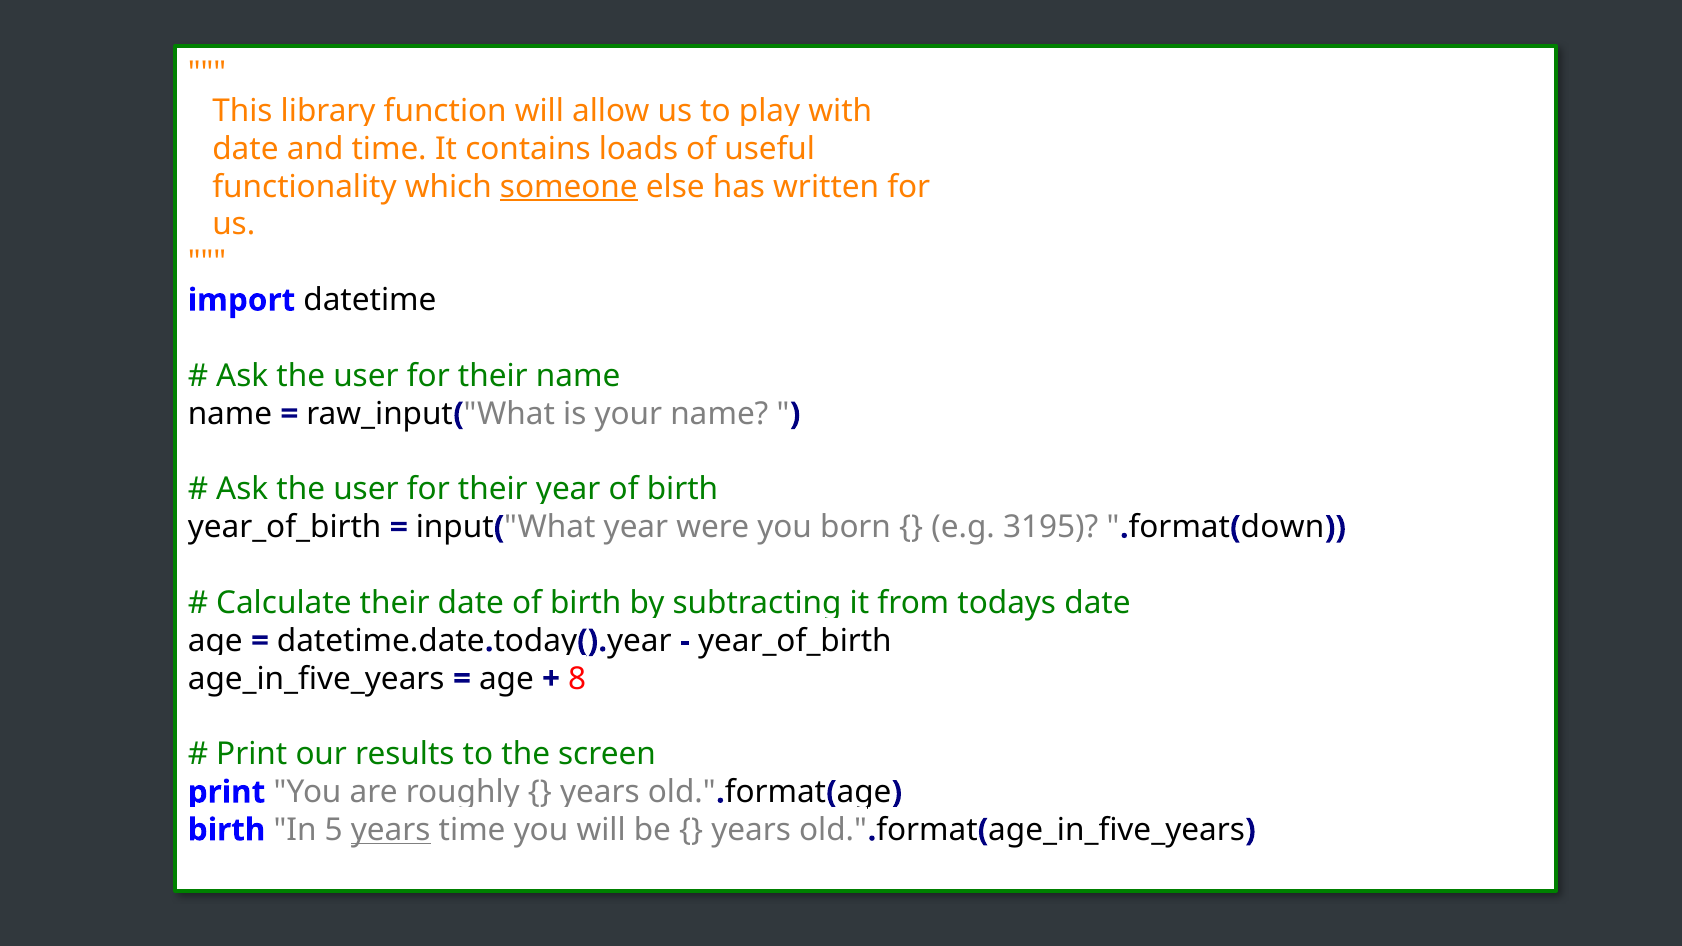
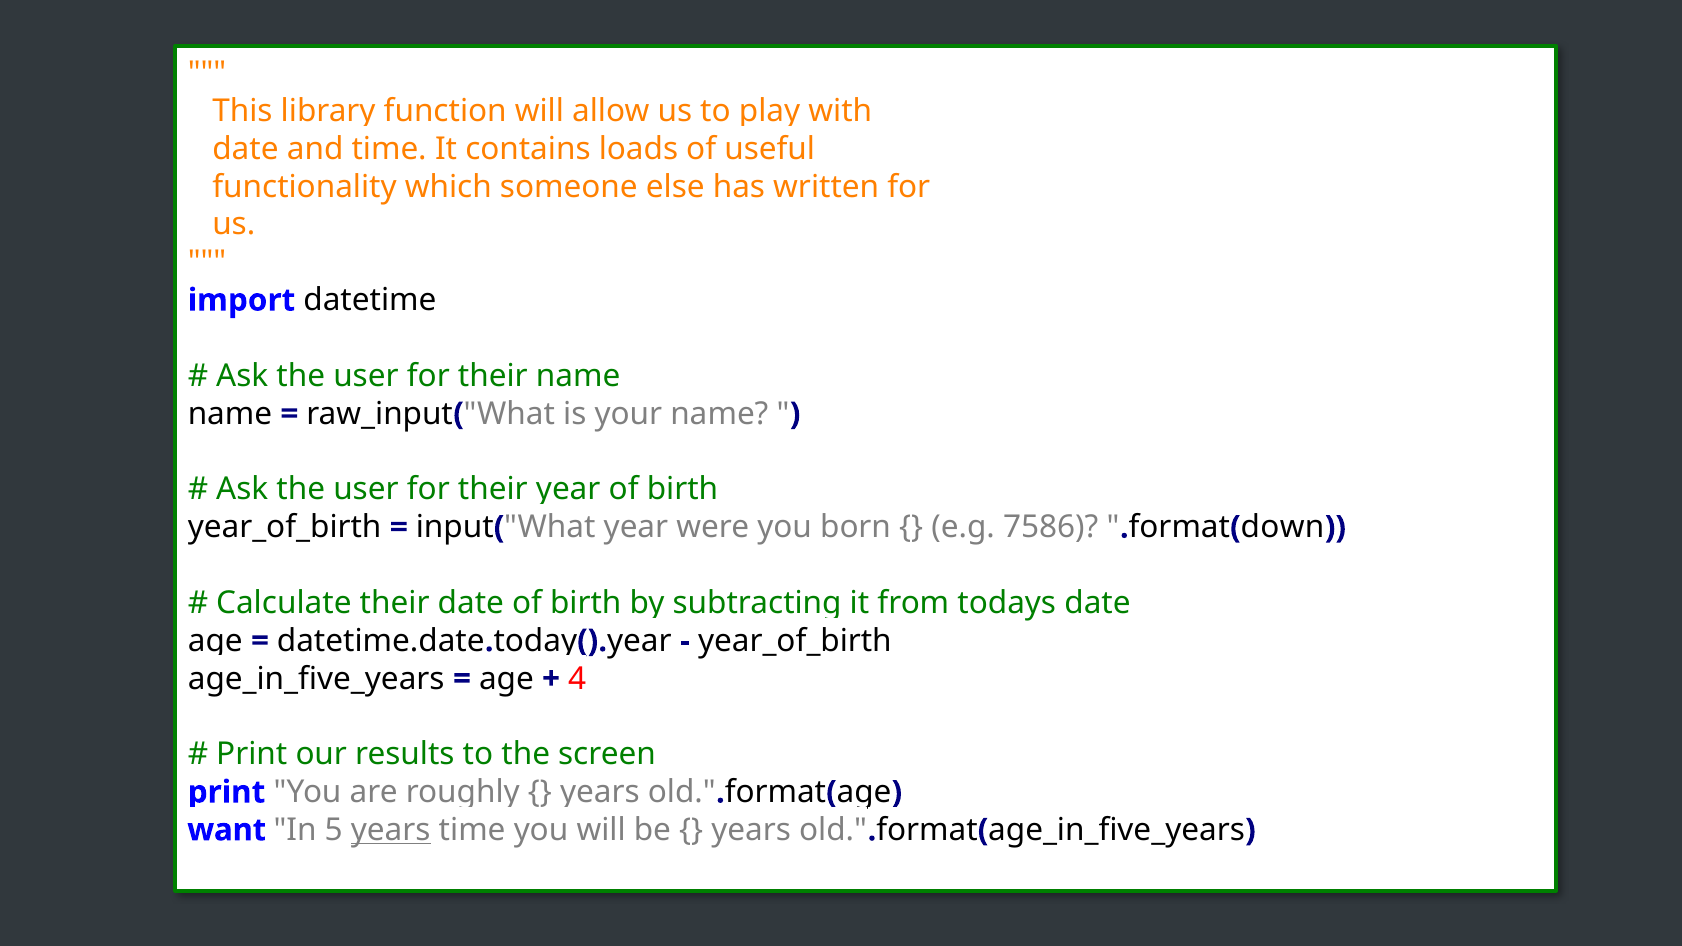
someone underline: present -> none
3195: 3195 -> 7586
8: 8 -> 4
birth at (227, 830): birth -> want
